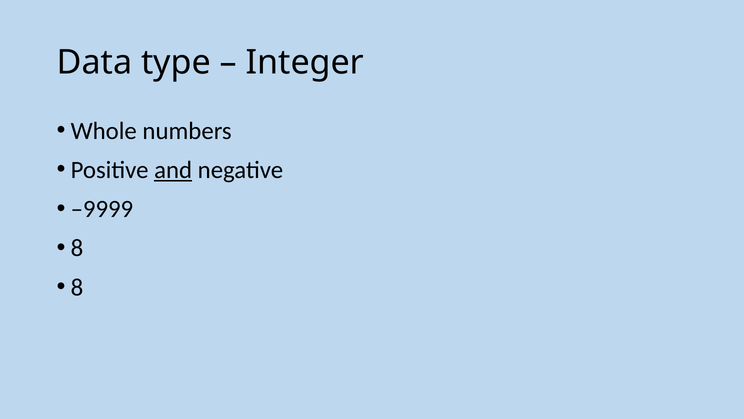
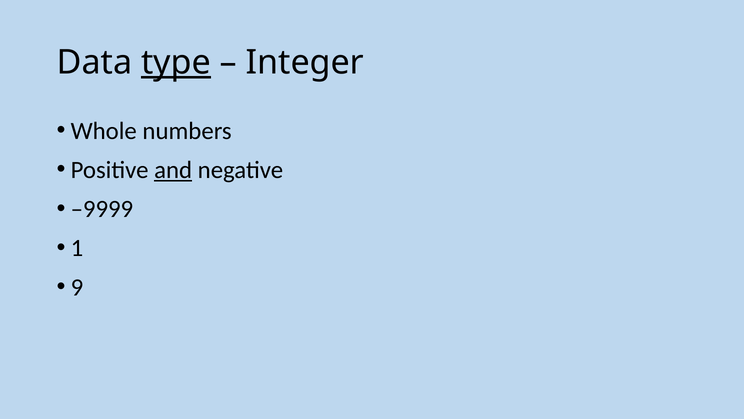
type underline: none -> present
8 at (77, 248): 8 -> 1
8 at (77, 287): 8 -> 9
